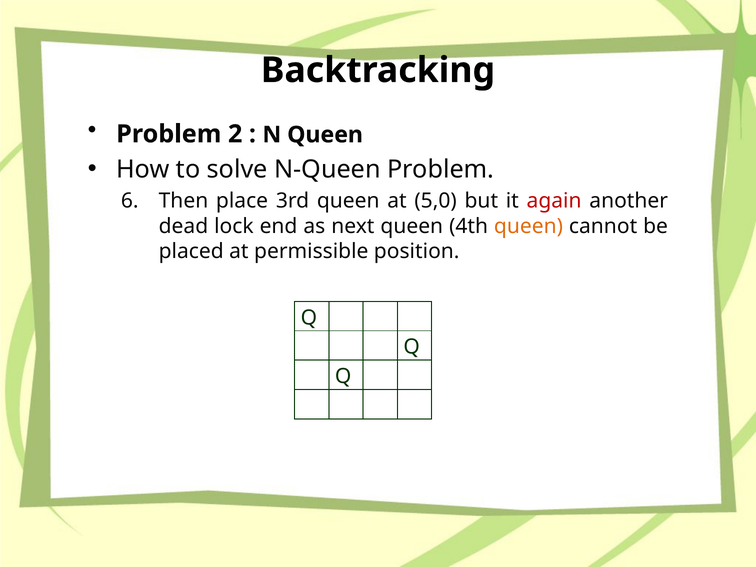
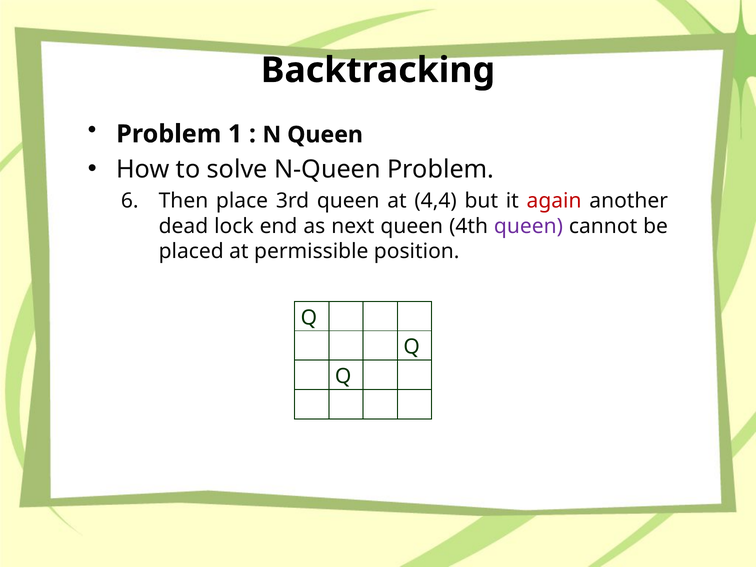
2: 2 -> 1
5,0: 5,0 -> 4,4
queen at (529, 226) colour: orange -> purple
